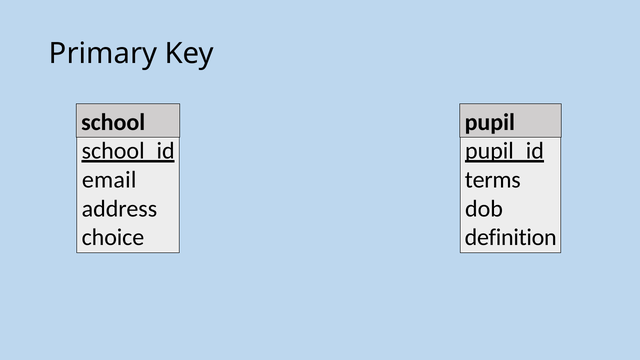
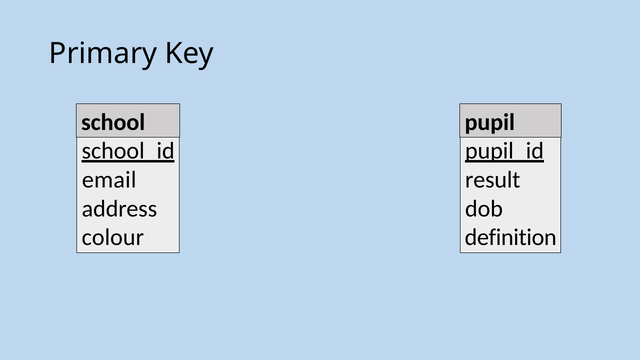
terms: terms -> result
choice: choice -> colour
